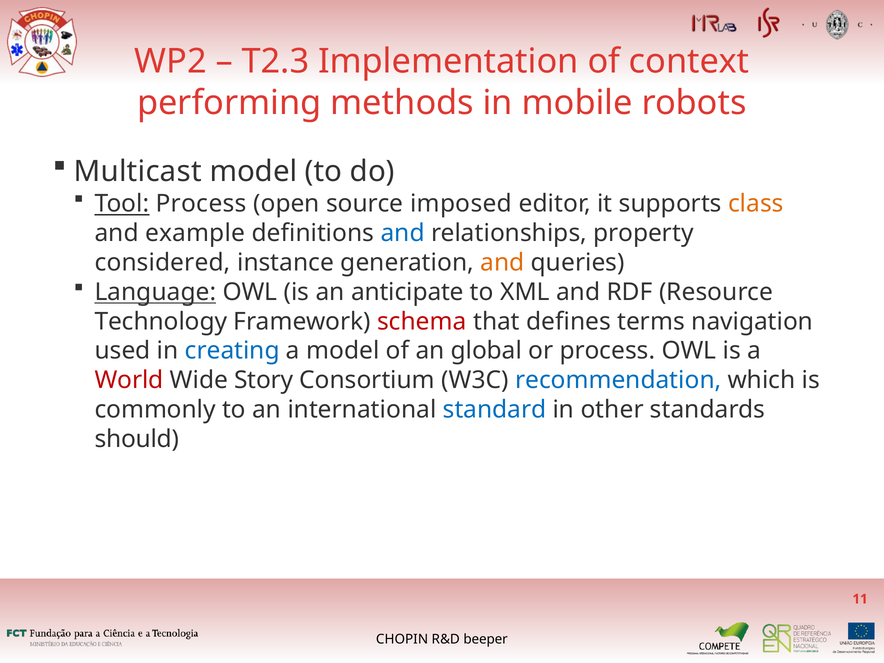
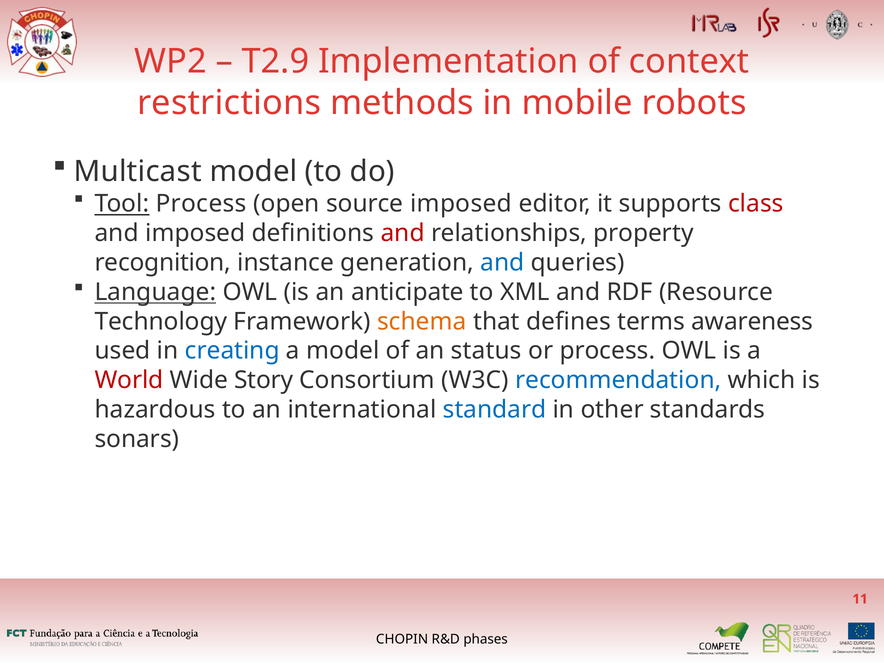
T2.3: T2.3 -> T2.9
performing: performing -> restrictions
class colour: orange -> red
and example: example -> imposed
and at (403, 233) colour: blue -> red
considered: considered -> recognition
and at (502, 262) colour: orange -> blue
schema colour: red -> orange
navigation: navigation -> awareness
global: global -> status
commonly: commonly -> hazardous
should: should -> sonars
beeper: beeper -> phases
